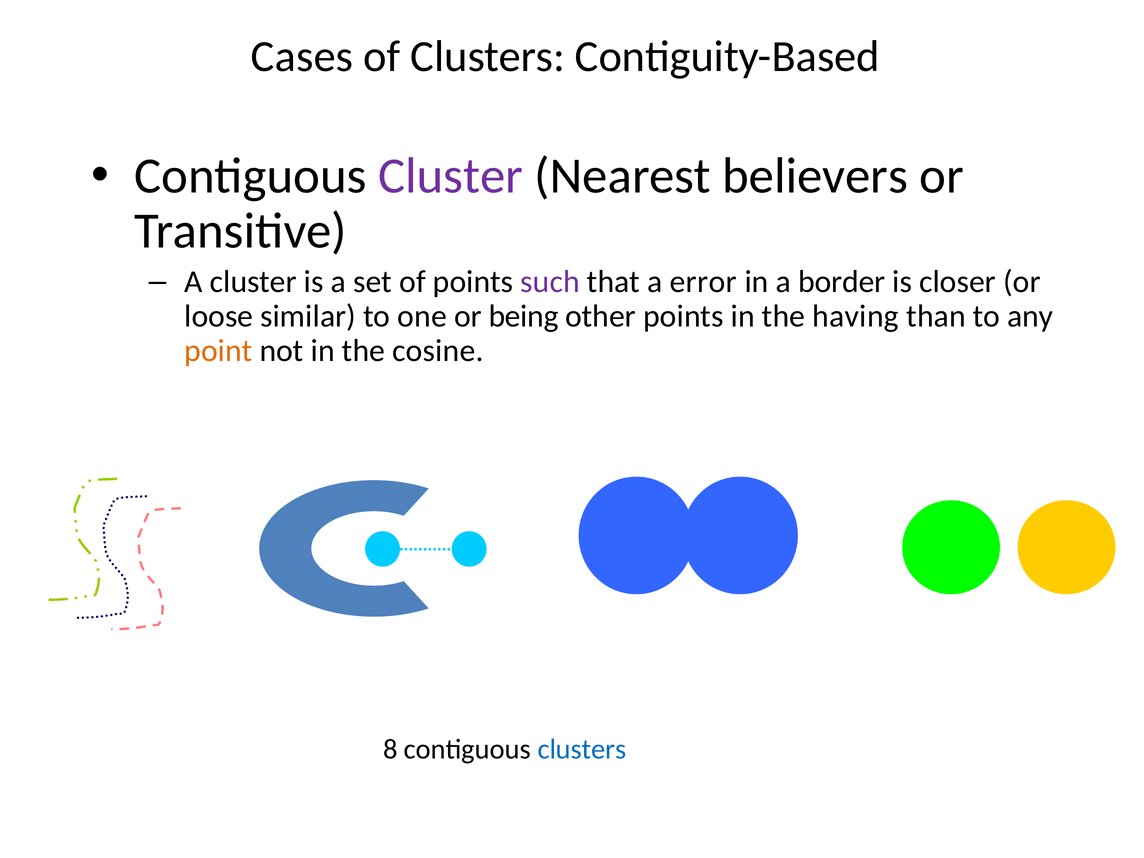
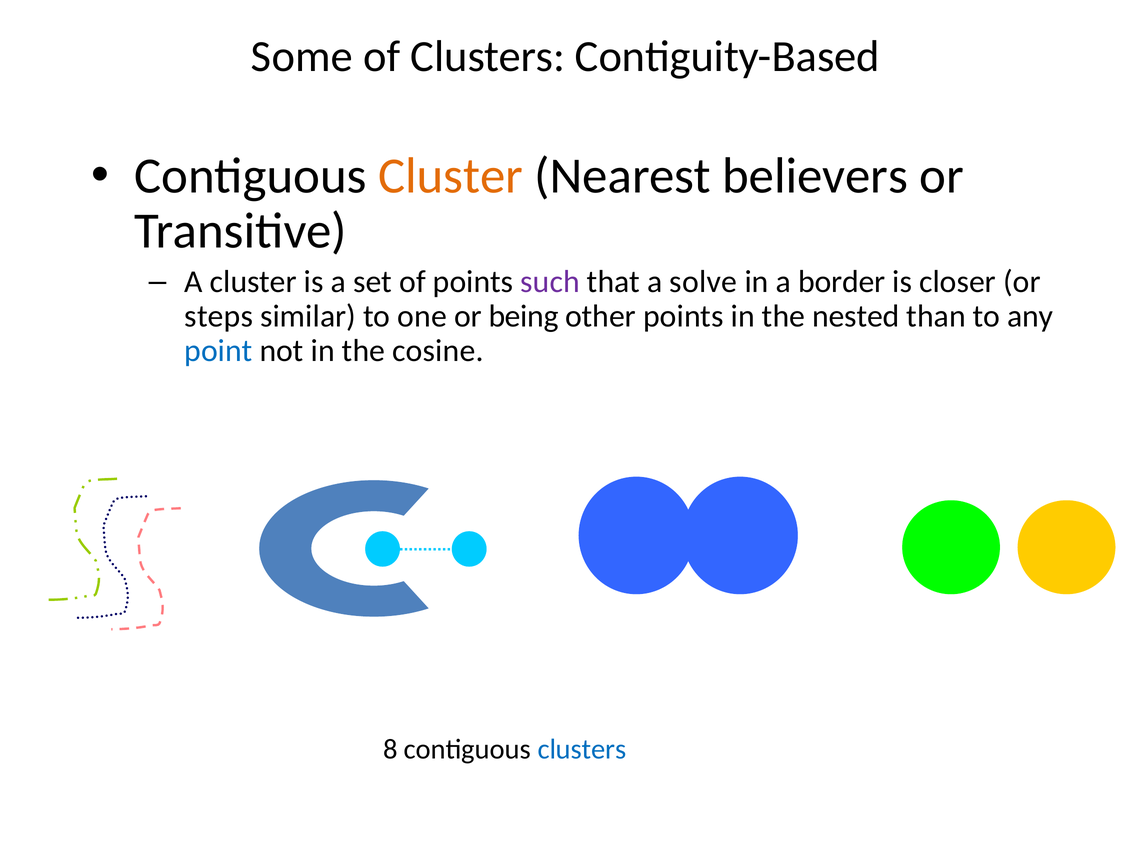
Cases: Cases -> Some
Cluster at (451, 176) colour: purple -> orange
error: error -> solve
loose: loose -> steps
having: having -> nested
point colour: orange -> blue
